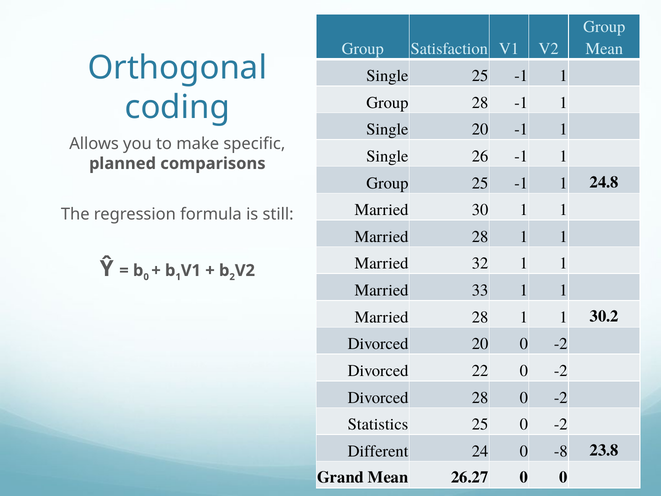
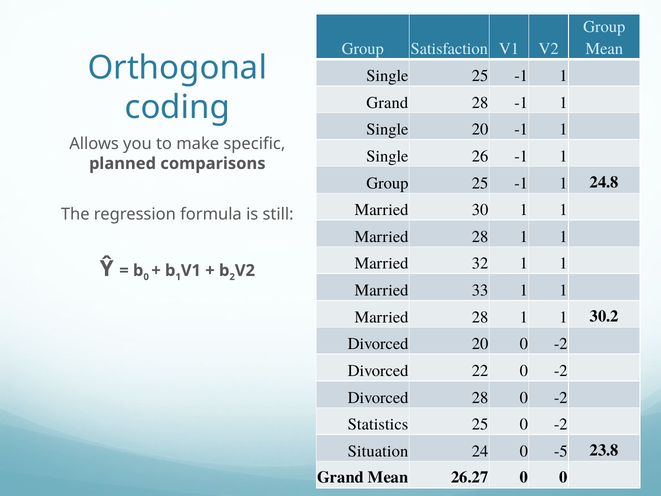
Group at (387, 103): Group -> Grand
Different: Different -> Situation
-8: -8 -> -5
